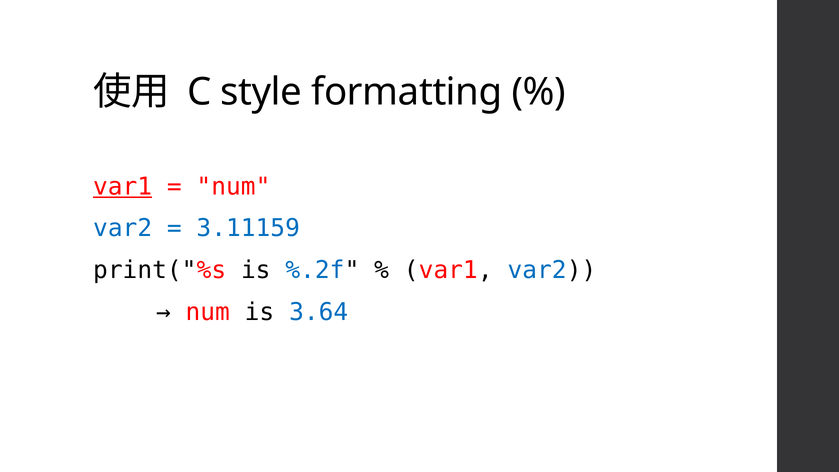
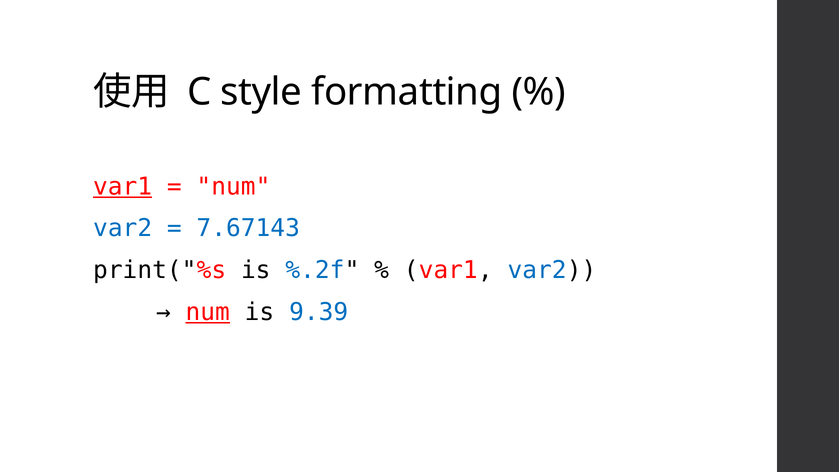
3.11159: 3.11159 -> 7.67143
num at (208, 312) underline: none -> present
3.64: 3.64 -> 9.39
